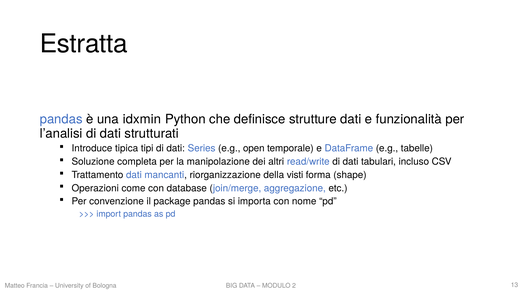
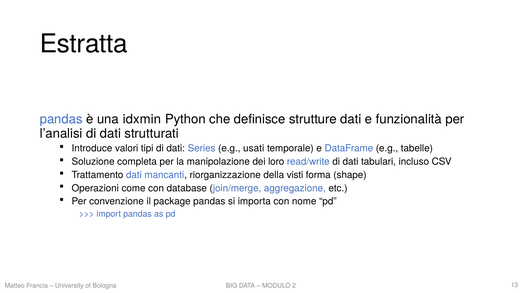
tipica: tipica -> valori
open: open -> usati
altri: altri -> loro
